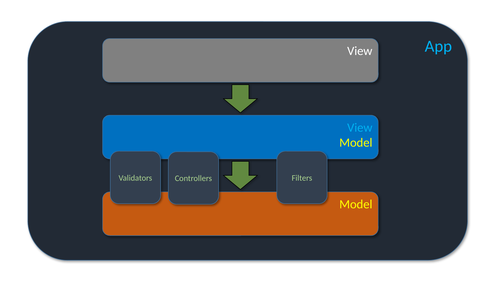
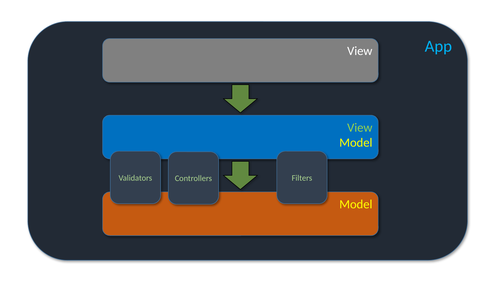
View at (360, 128) colour: light blue -> light green
